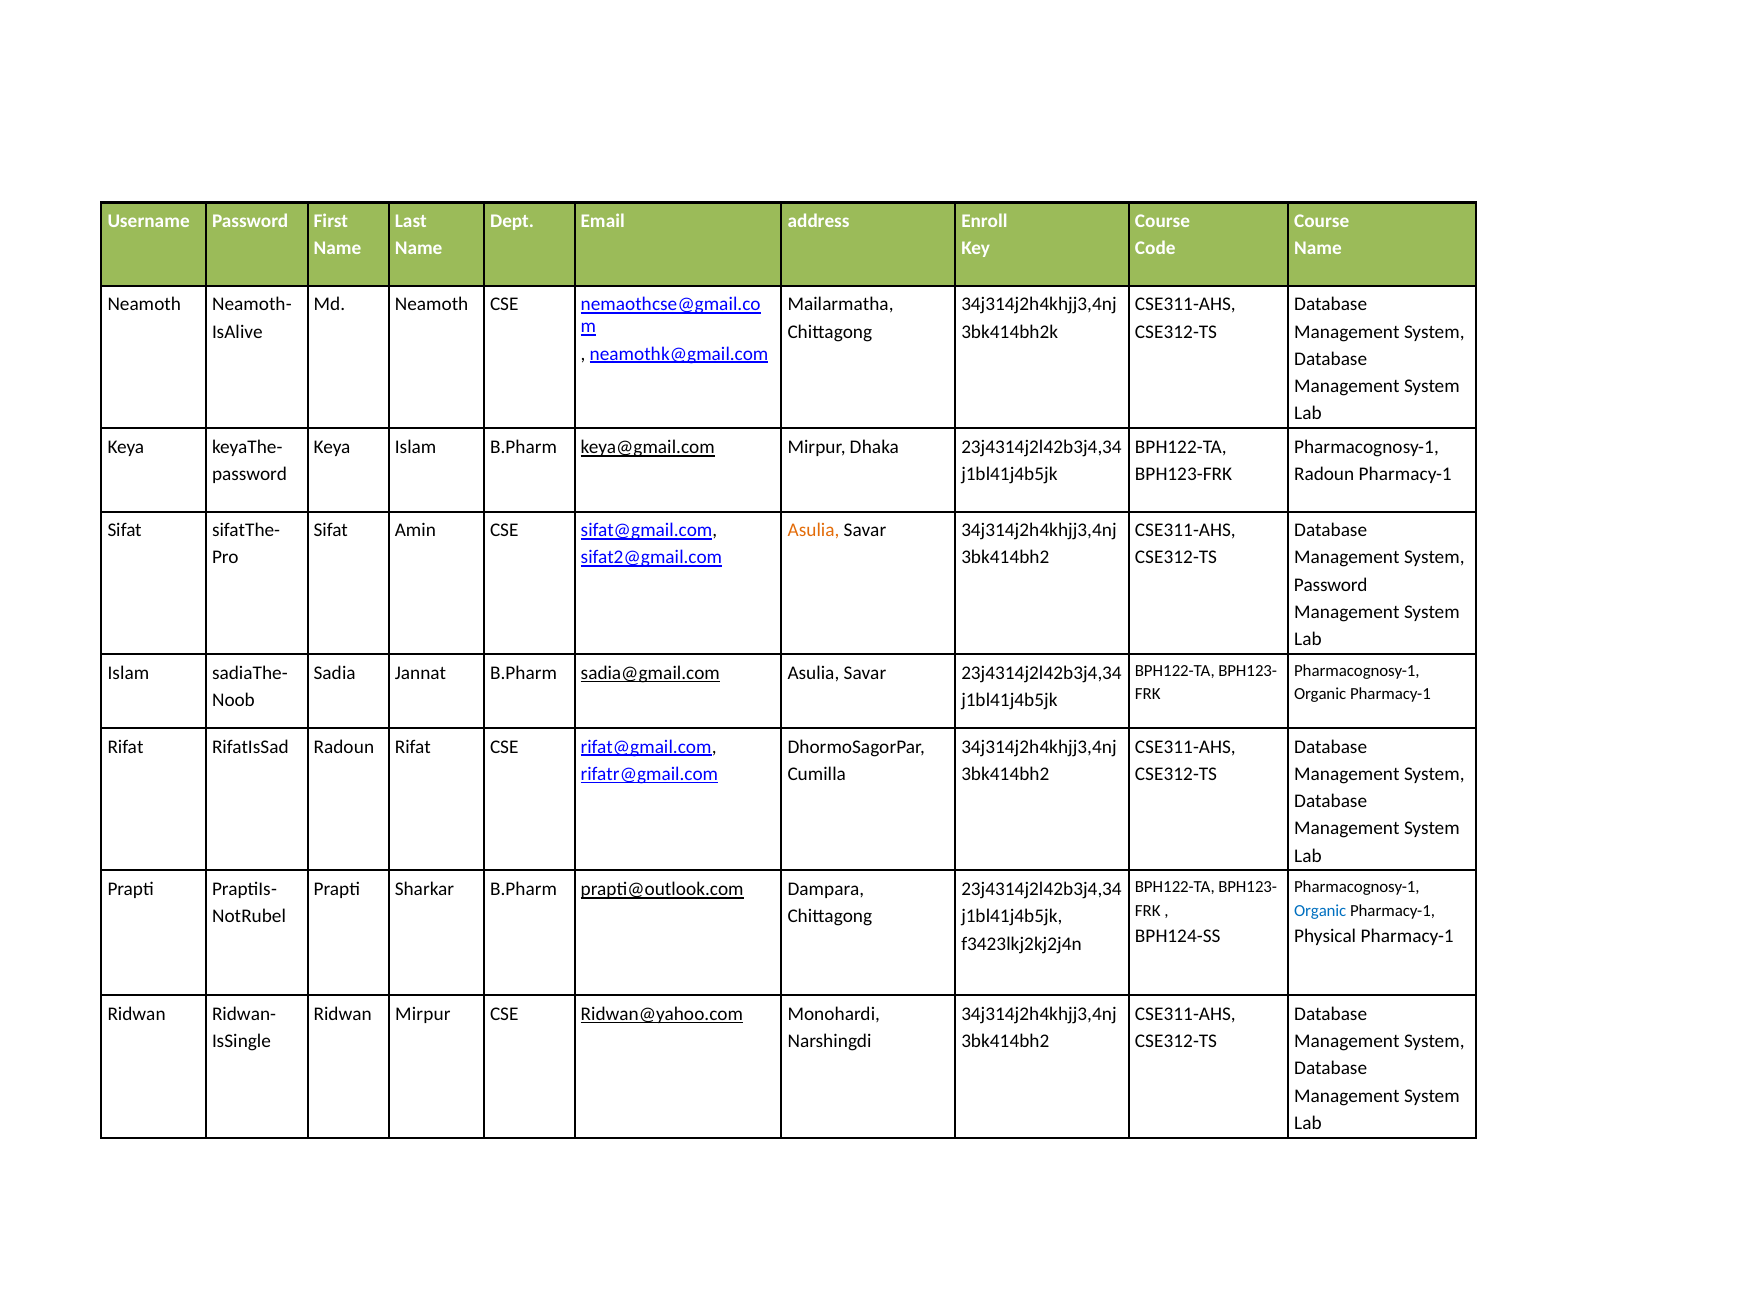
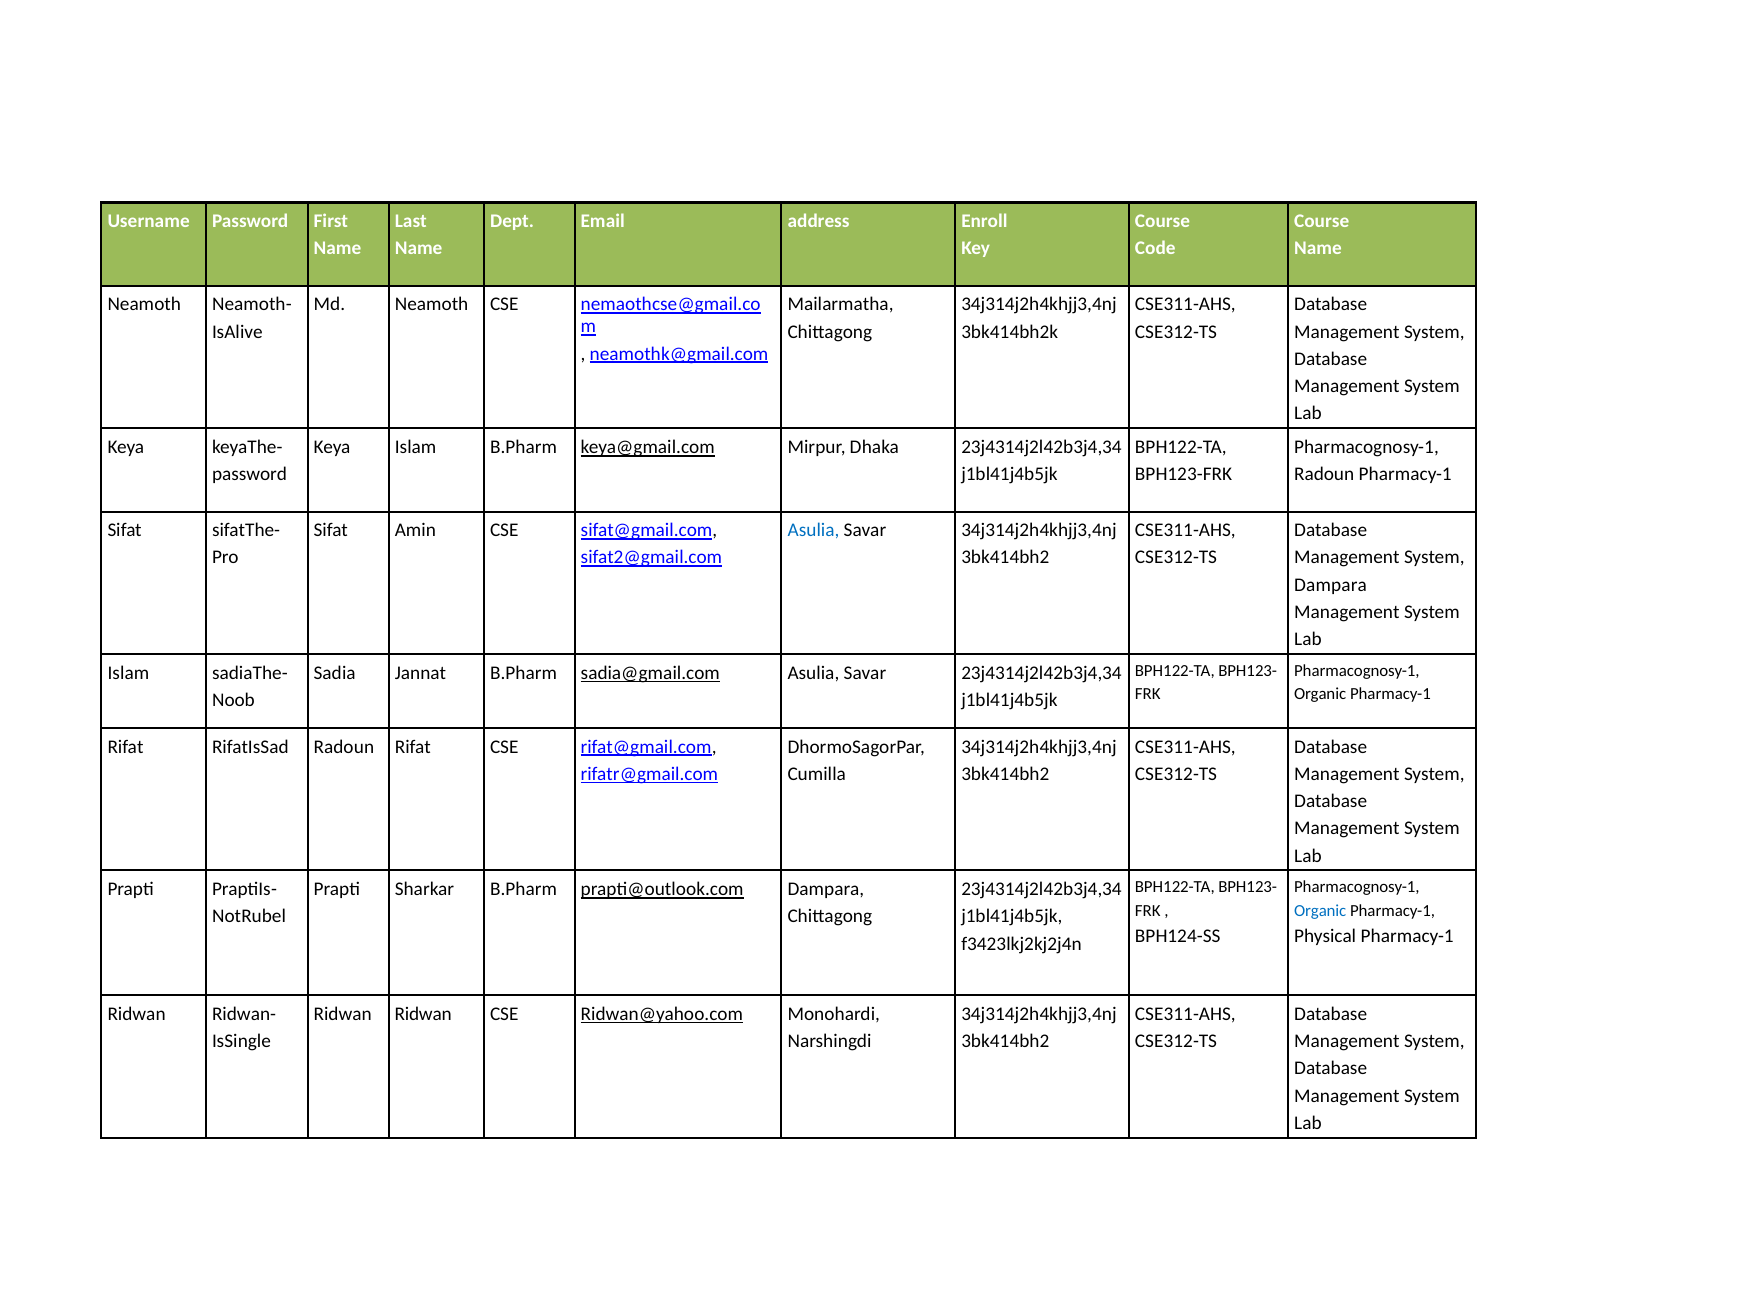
Asulia at (814, 531) colour: orange -> blue
Password at (1331, 585): Password -> Dampara
Ridwan Mirpur: Mirpur -> Ridwan
